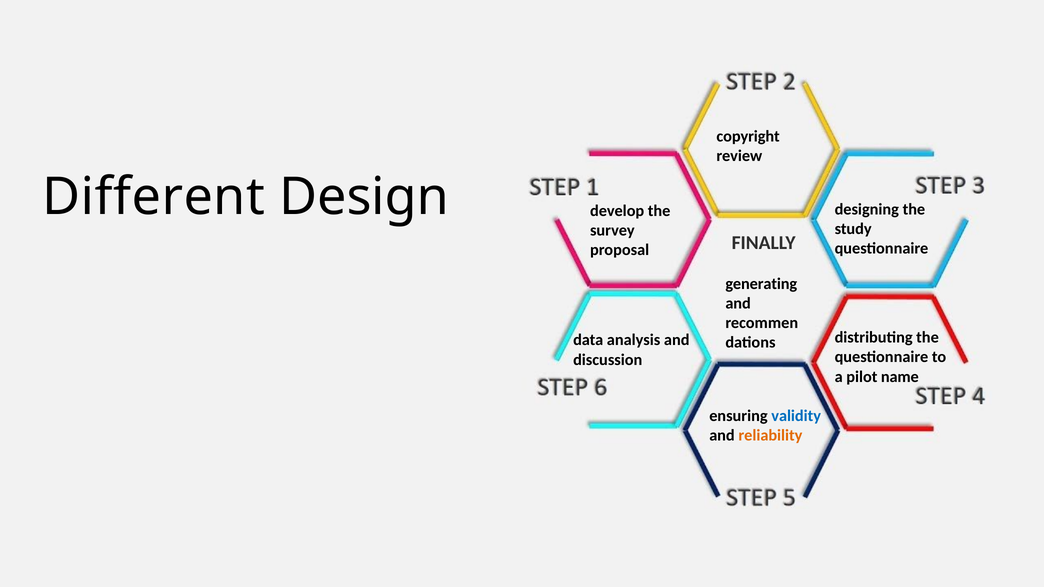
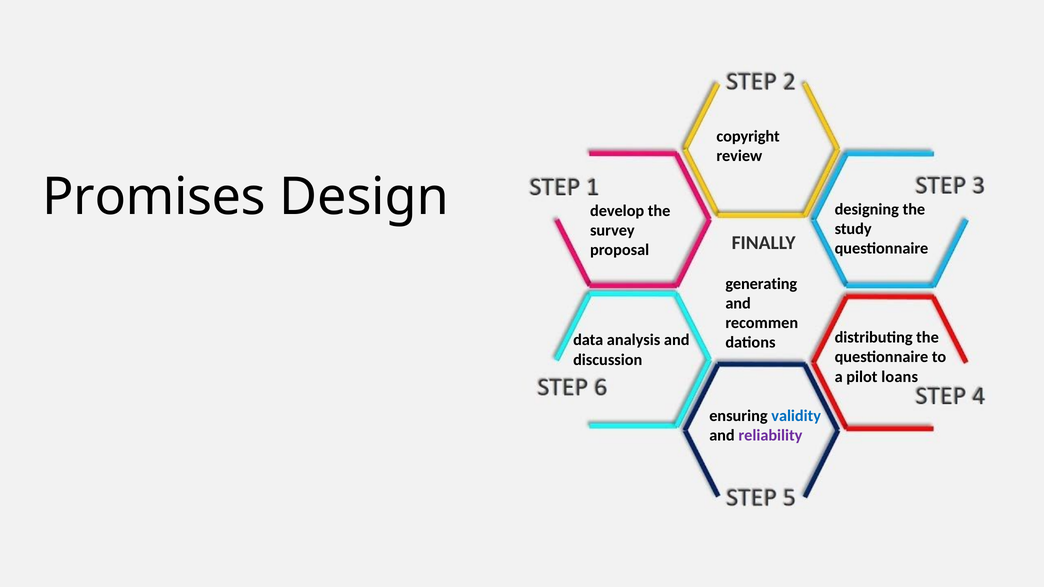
Different: Different -> Promises
name: name -> loans
reliability colour: orange -> purple
